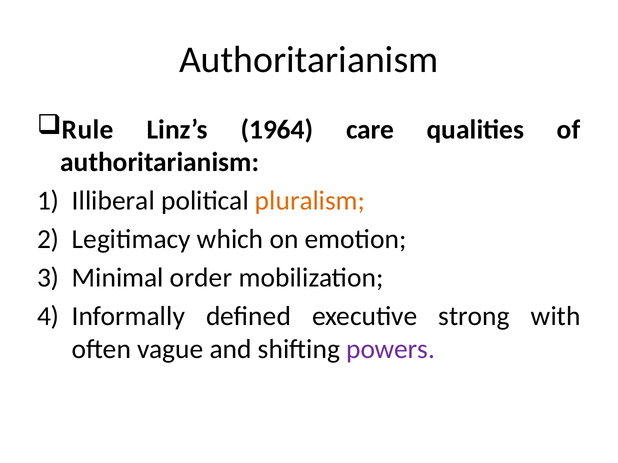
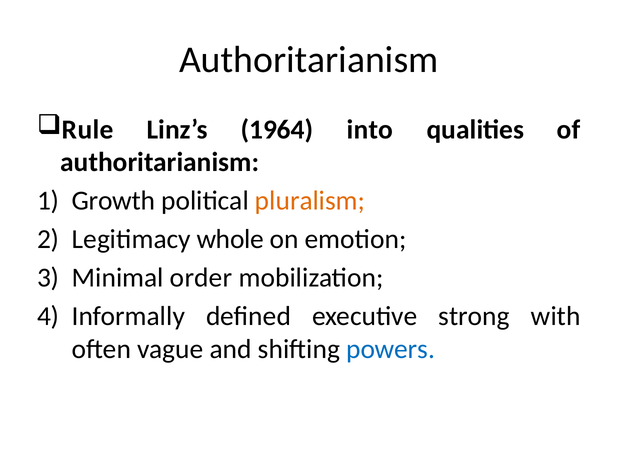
care: care -> into
Illiberal: Illiberal -> Growth
which: which -> whole
powers colour: purple -> blue
